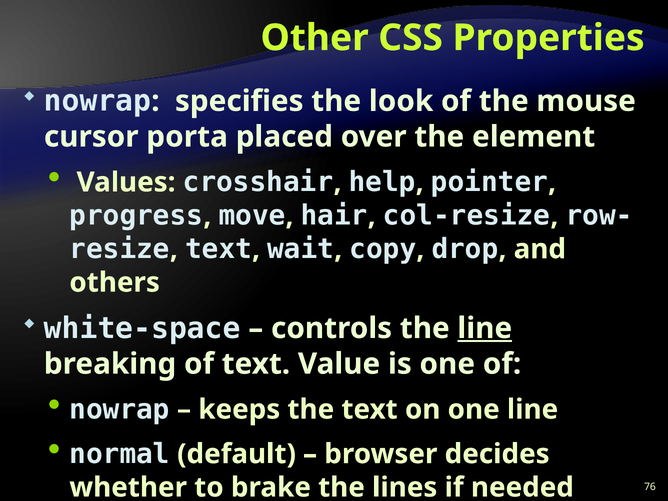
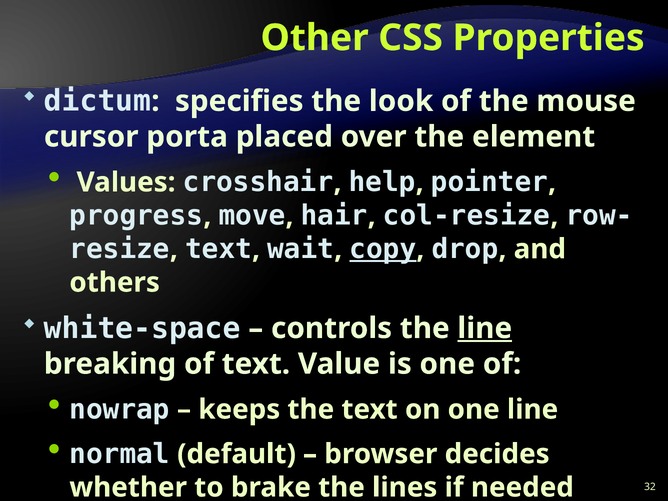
nowrap at (98, 101): nowrap -> dictum
copy underline: none -> present
76: 76 -> 32
